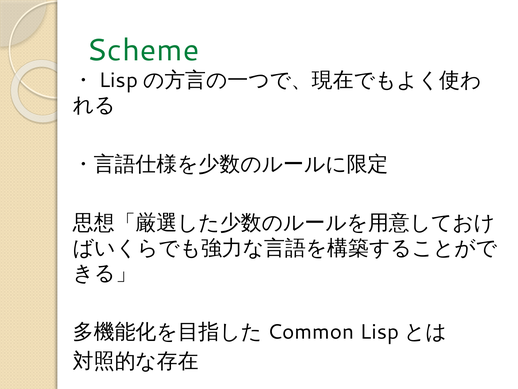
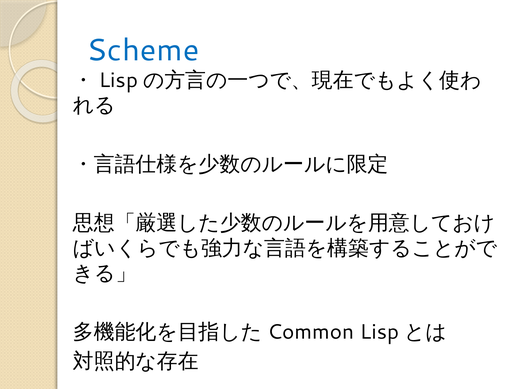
Scheme colour: green -> blue
